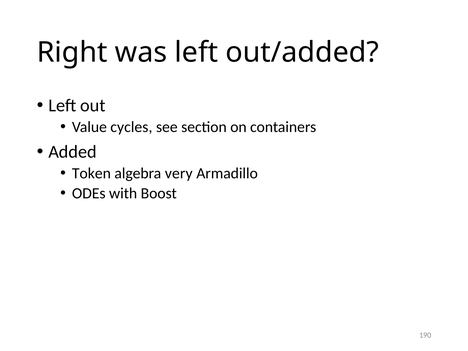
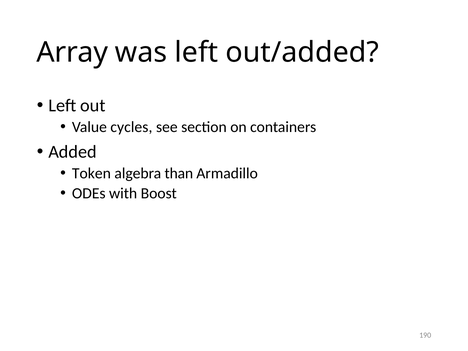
Right: Right -> Array
very: very -> than
